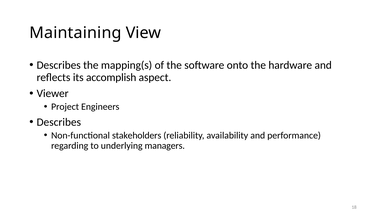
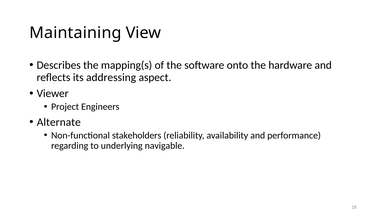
accomplish: accomplish -> addressing
Describes at (59, 122): Describes -> Alternate
managers: managers -> navigable
